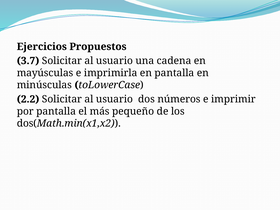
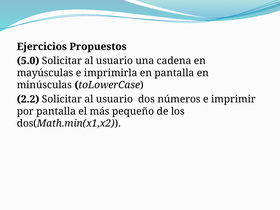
3.7: 3.7 -> 5.0
